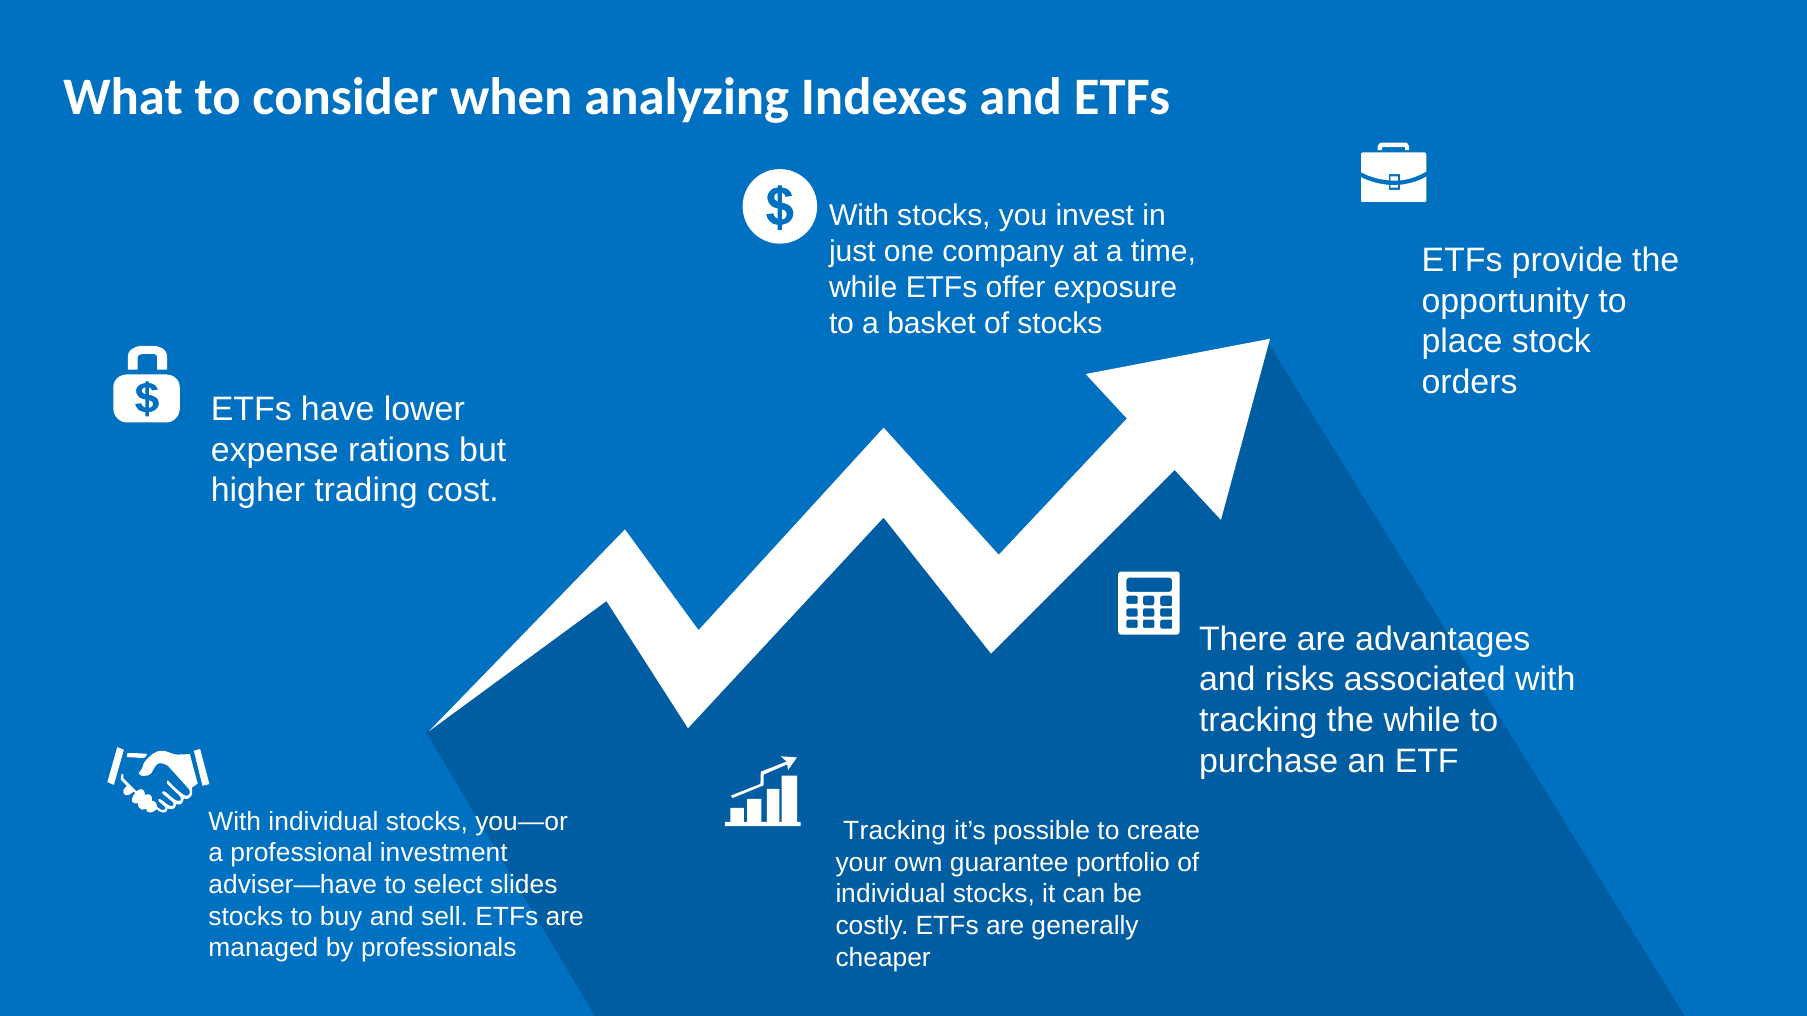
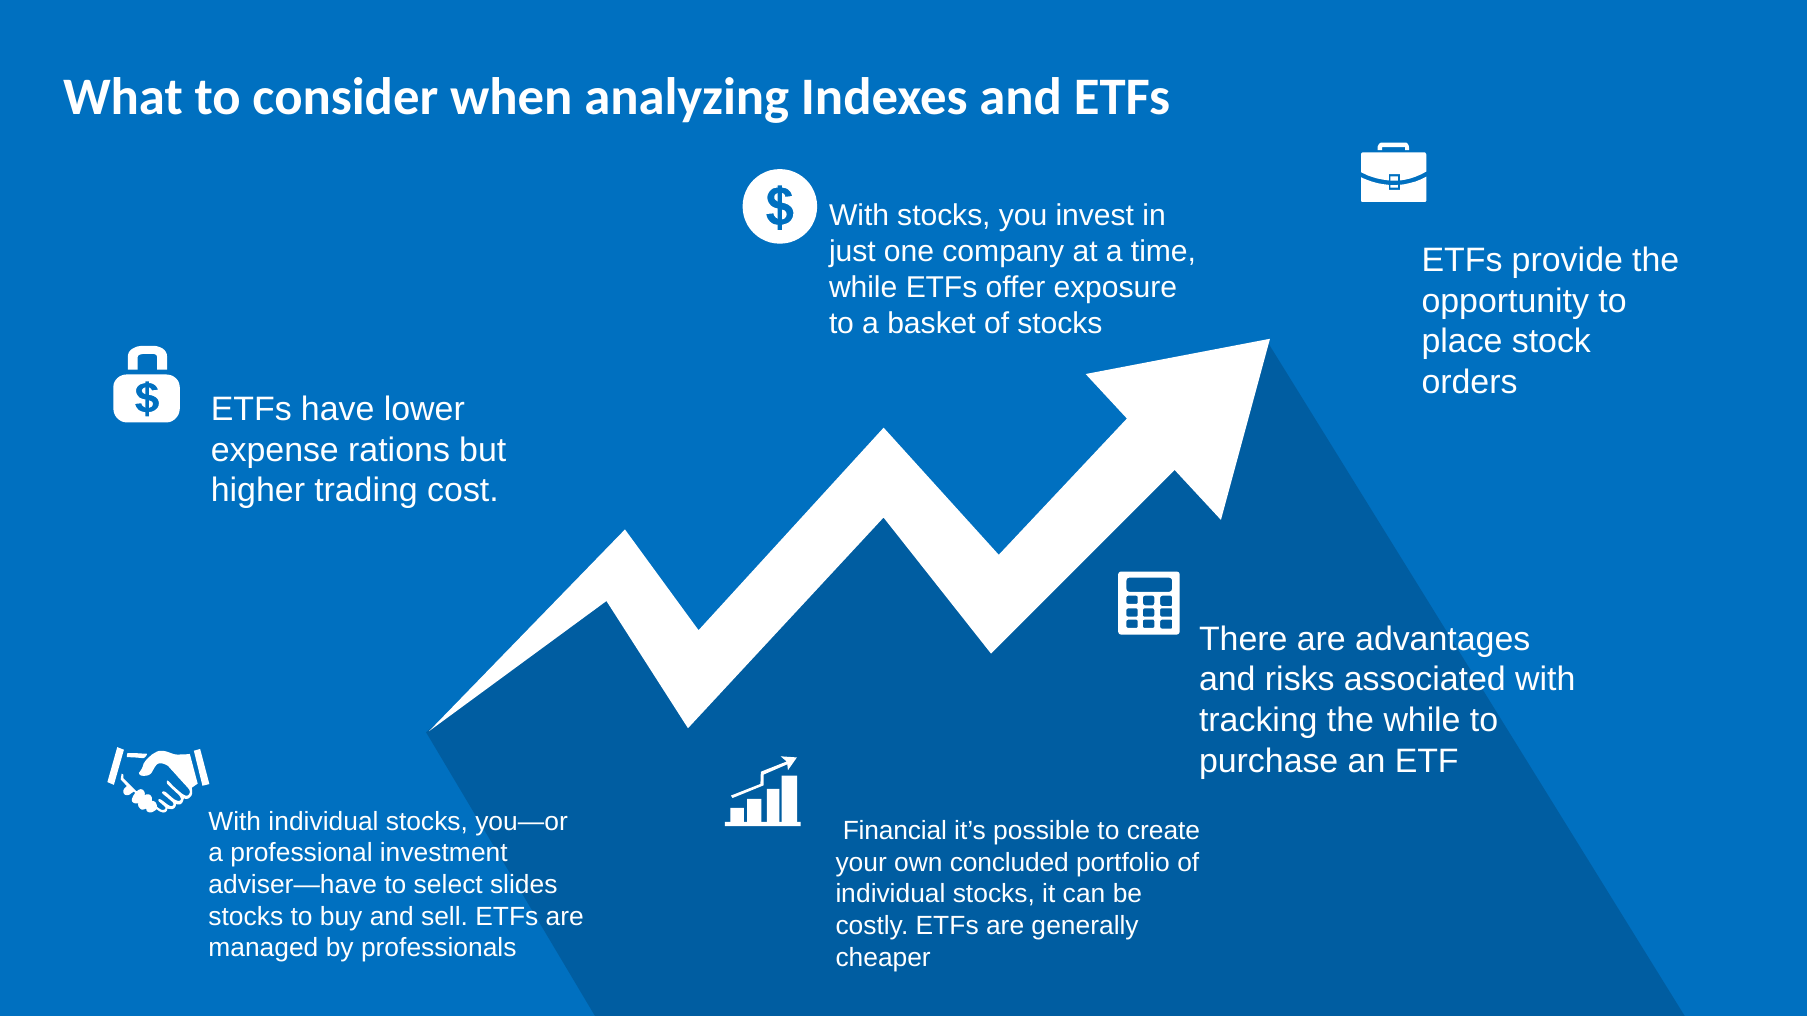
Tracking at (895, 832): Tracking -> Financial
guarantee: guarantee -> concluded
